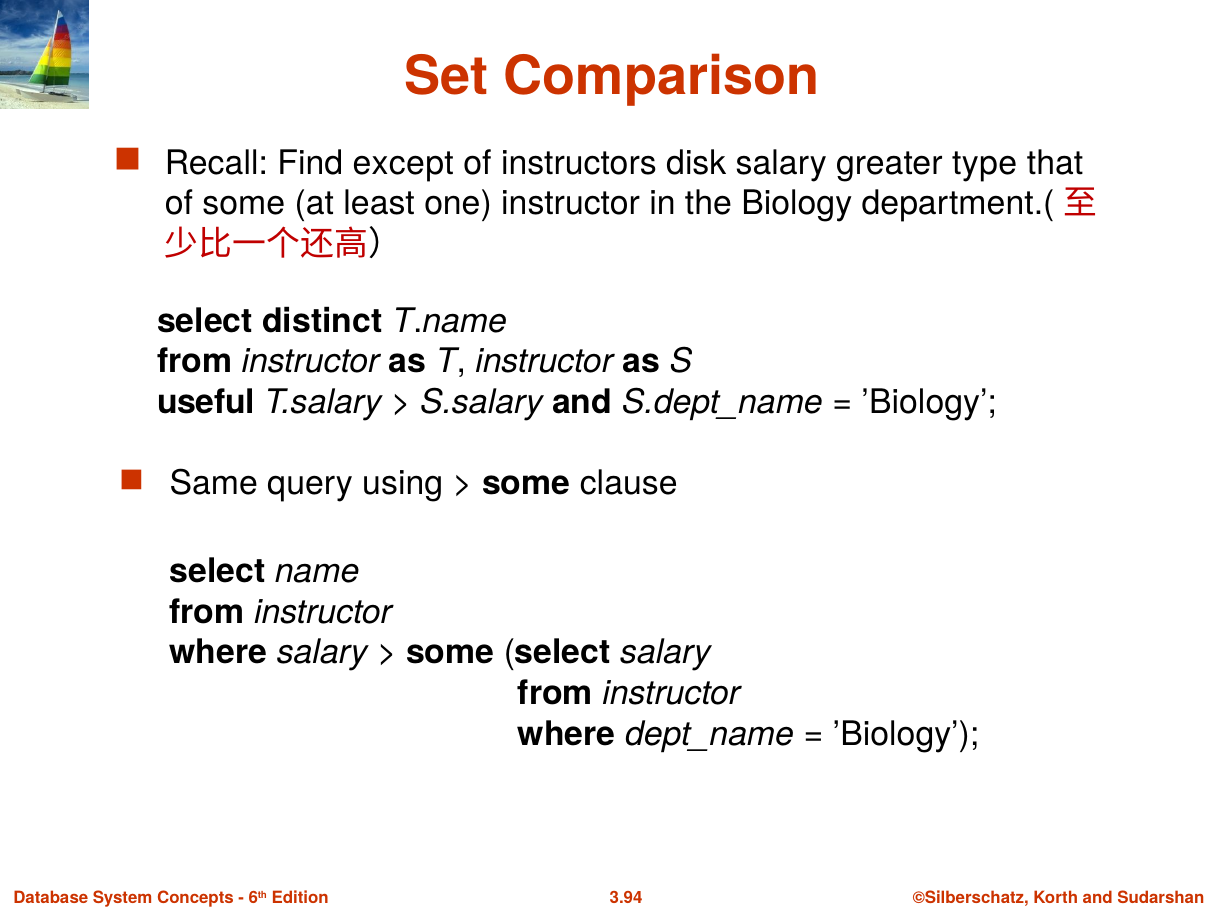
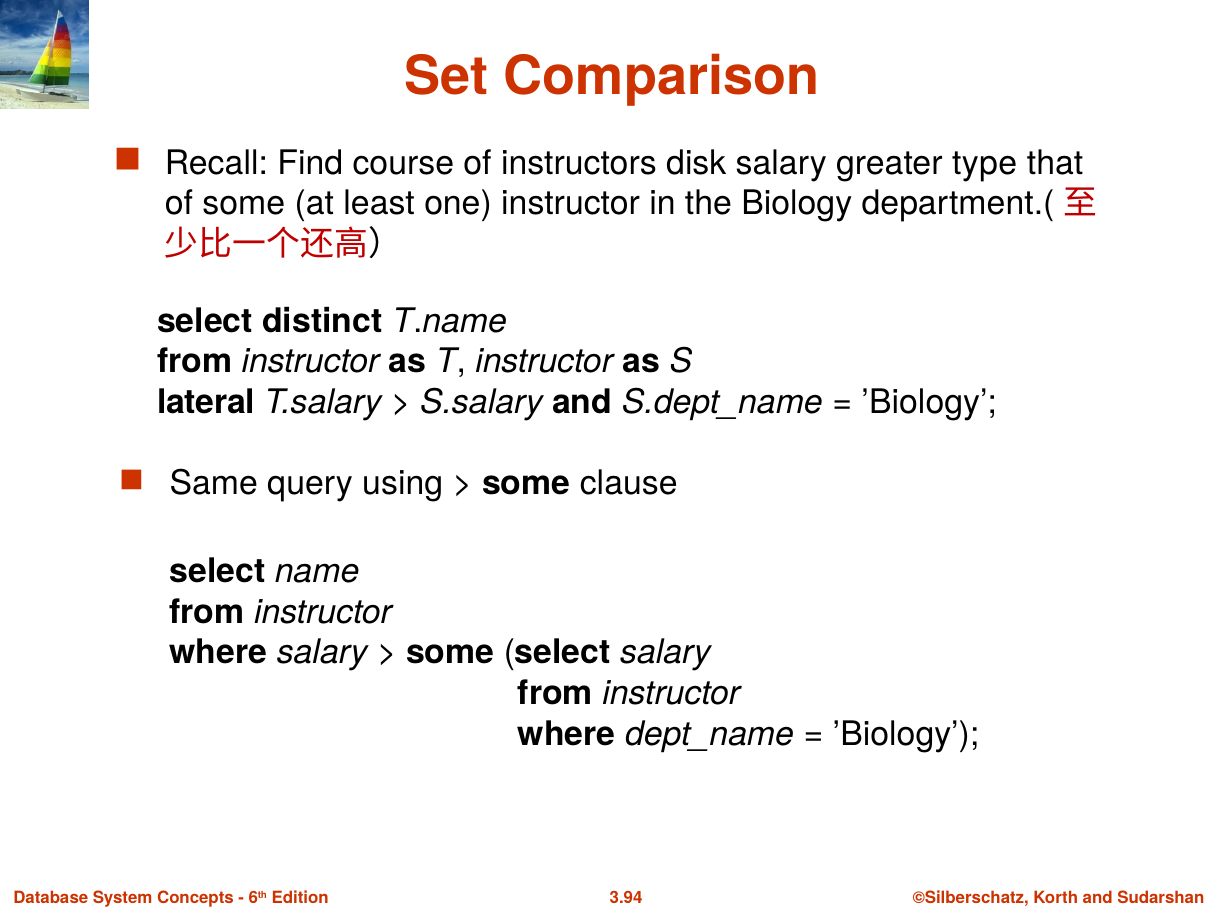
except: except -> course
useful: useful -> lateral
